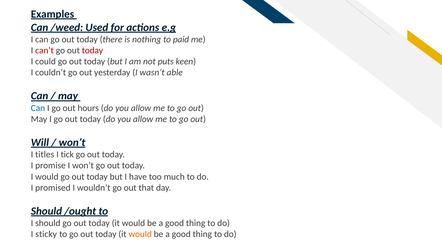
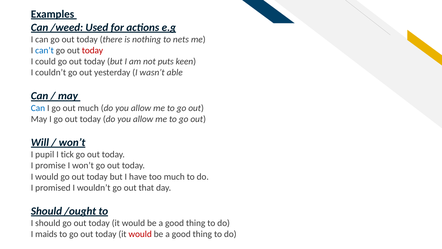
paid: paid -> nets
can’t colour: red -> blue
out hours: hours -> much
titles: titles -> pupil
sticky: sticky -> maids
would at (140, 234) colour: orange -> red
